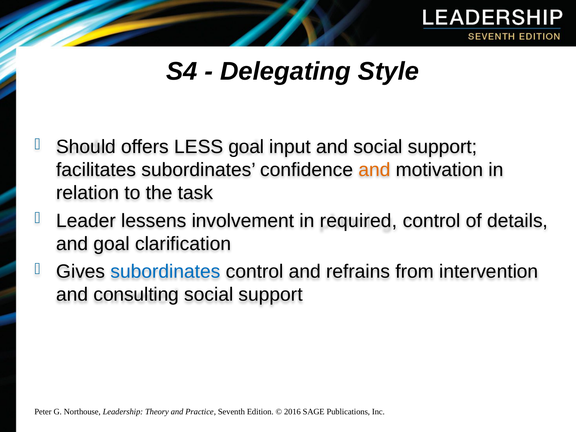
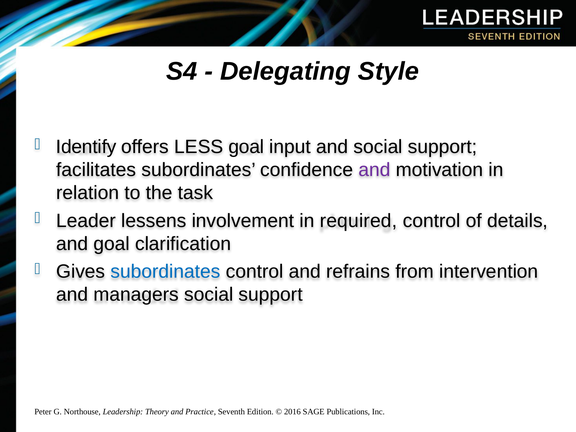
Should: Should -> Identify
and at (374, 170) colour: orange -> purple
consulting: consulting -> managers
